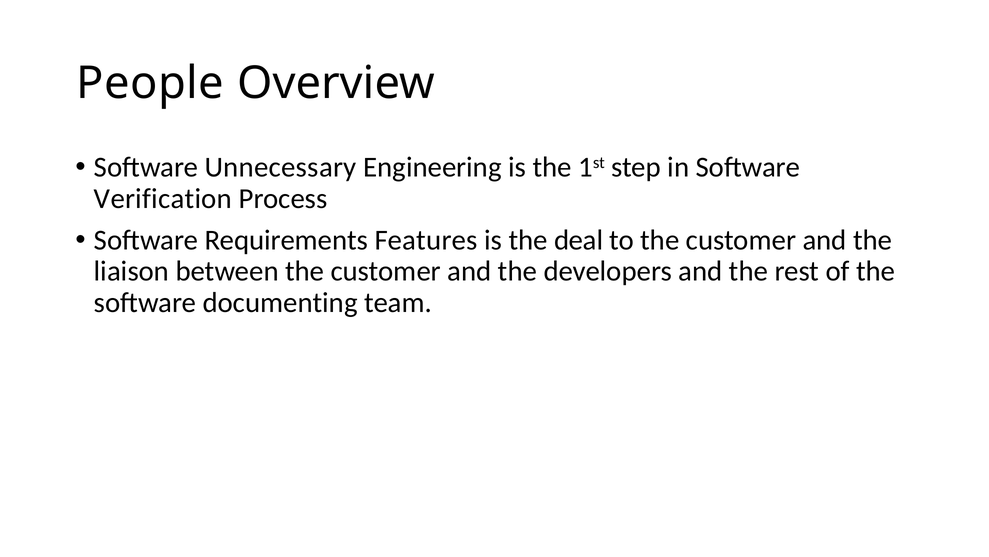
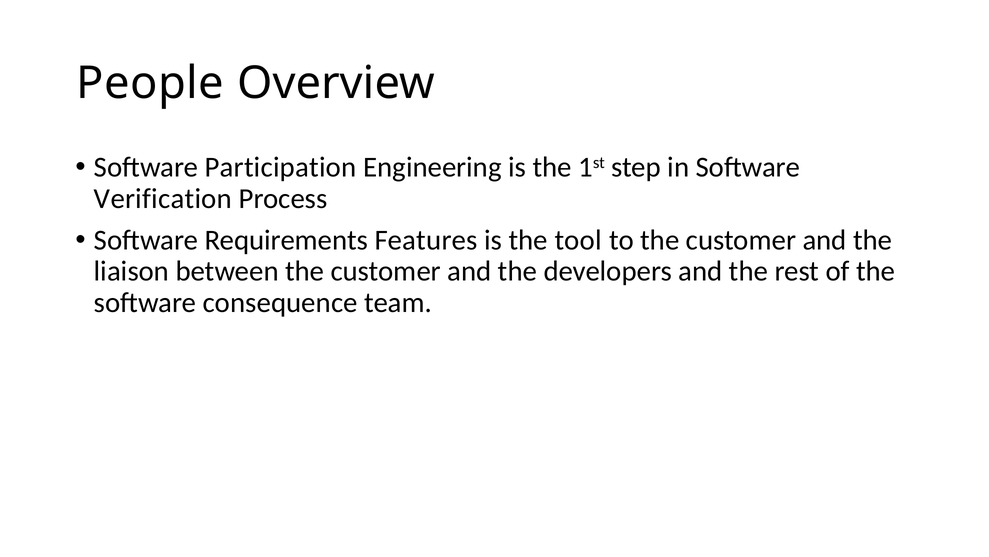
Unnecessary: Unnecessary -> Participation
deal: deal -> tool
documenting: documenting -> consequence
